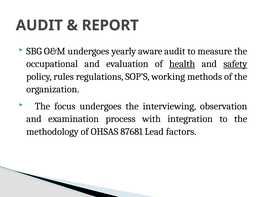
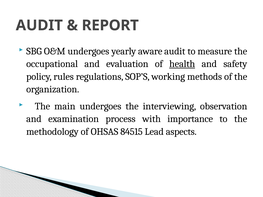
safety underline: present -> none
focus: focus -> main
integration: integration -> importance
87681: 87681 -> 84515
factors: factors -> aspects
